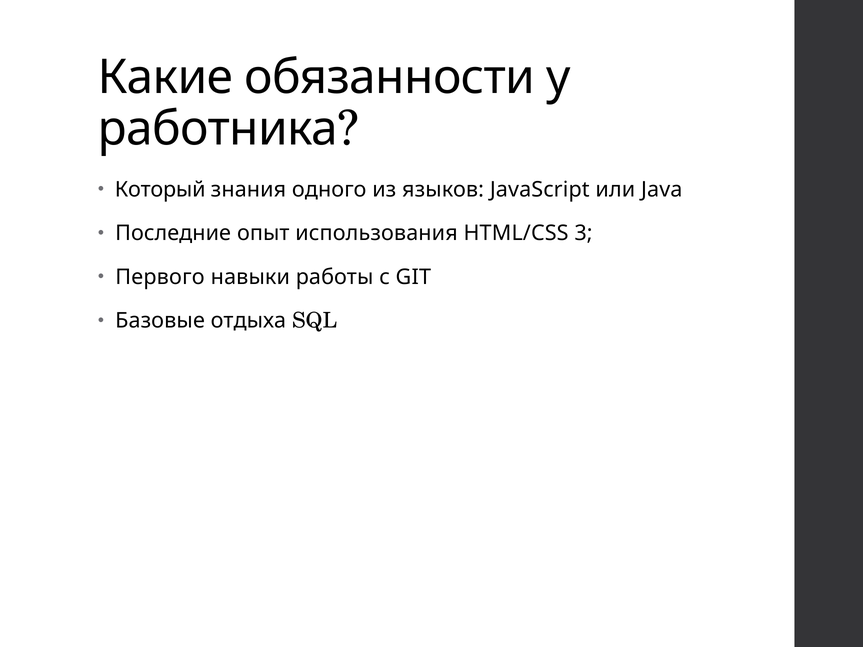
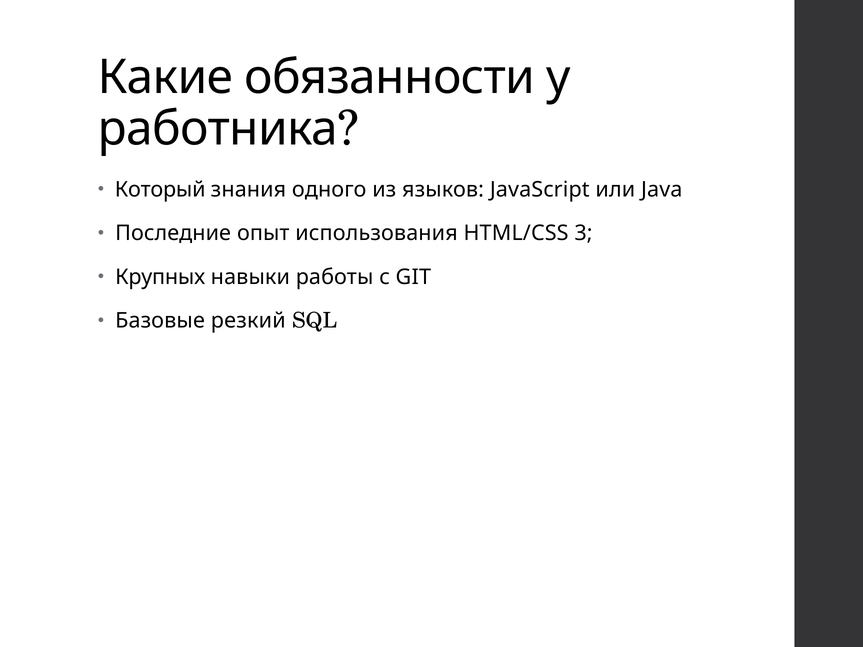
Первого: Первого -> Крупных
отдыха: отдыха -> резкий
